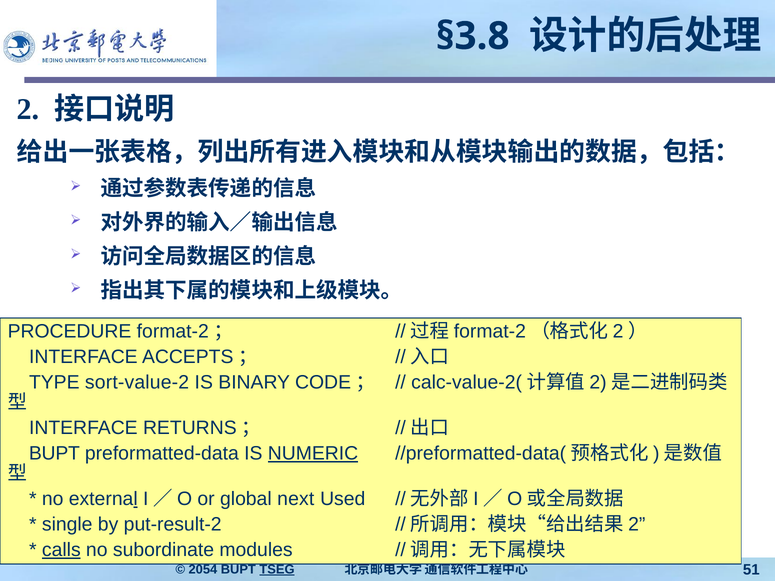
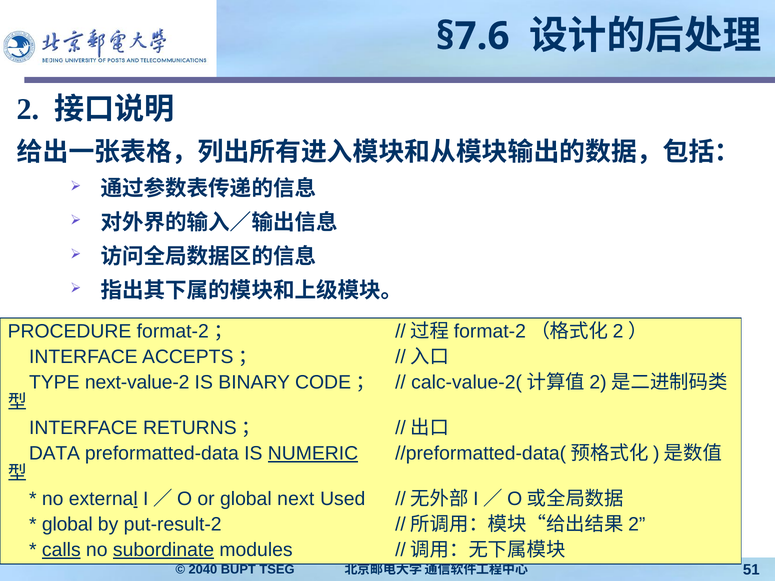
§3.8: §3.8 -> §7.6
sort-value-2: sort-value-2 -> next-value-2
BUPT at (54, 454): BUPT -> DATA
single at (67, 525): single -> global
subordinate underline: none -> present
2054: 2054 -> 2040
TSEG underline: present -> none
